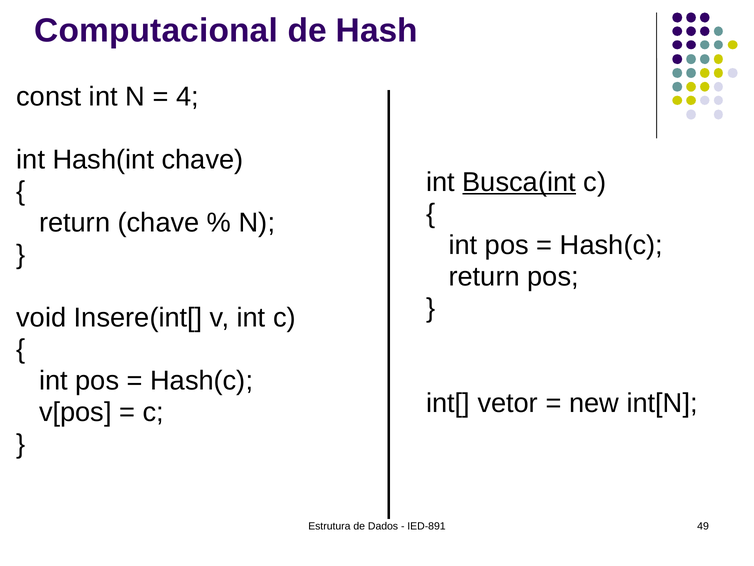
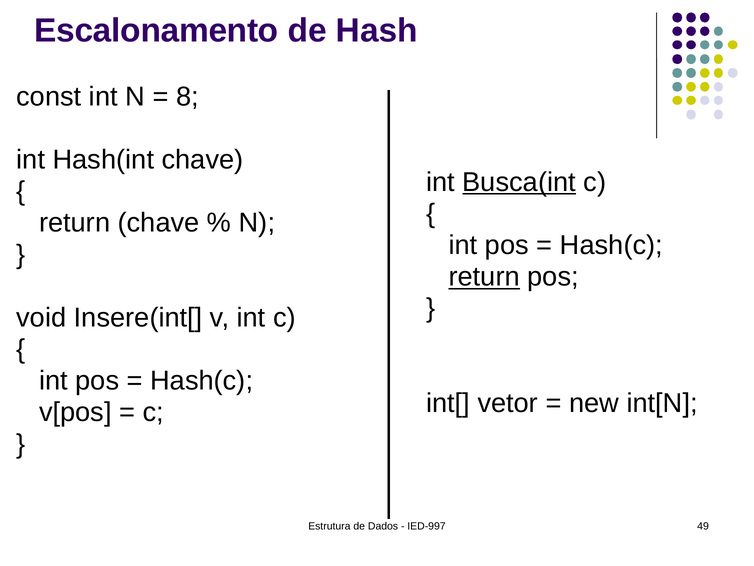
Computacional: Computacional -> Escalonamento
4: 4 -> 8
return at (484, 277) underline: none -> present
IED-891: IED-891 -> IED-997
